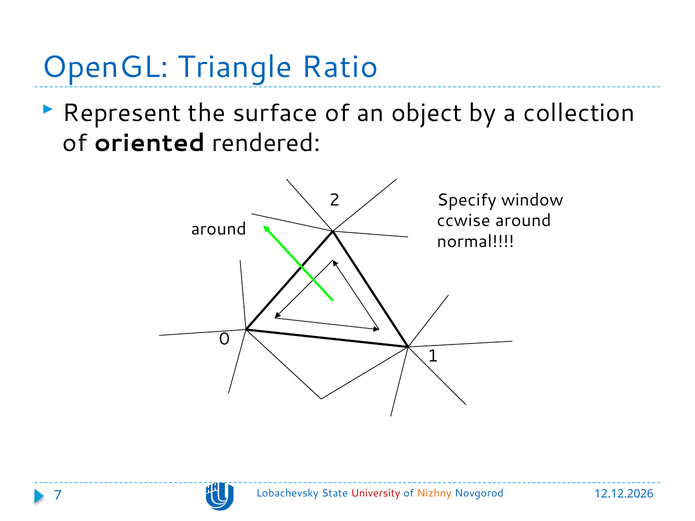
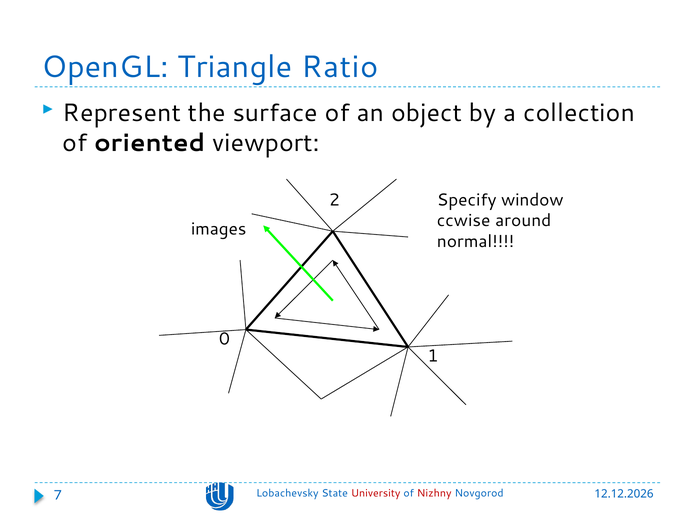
rendered: rendered -> viewport
around at (219, 229): around -> images
Nizhny colour: orange -> red
